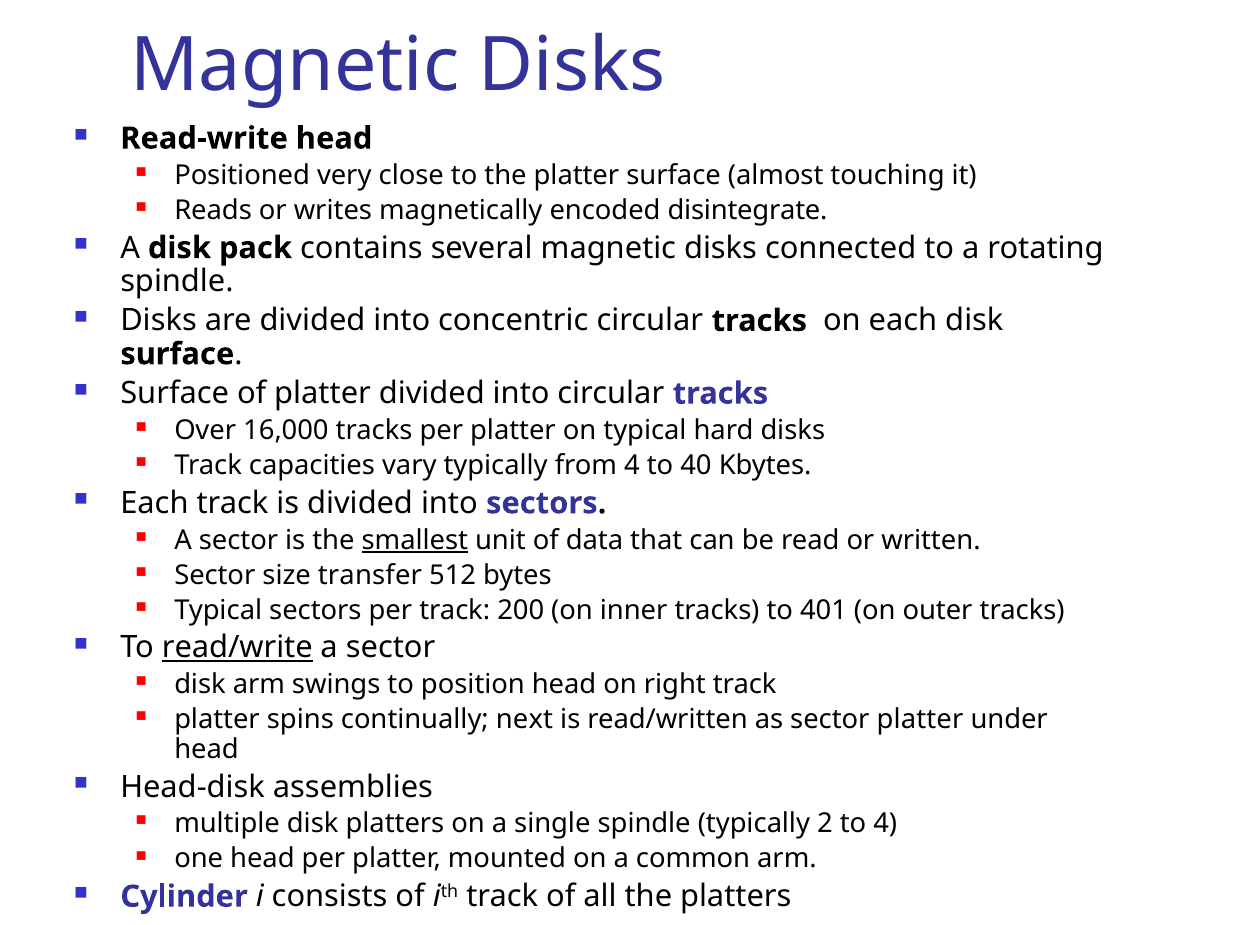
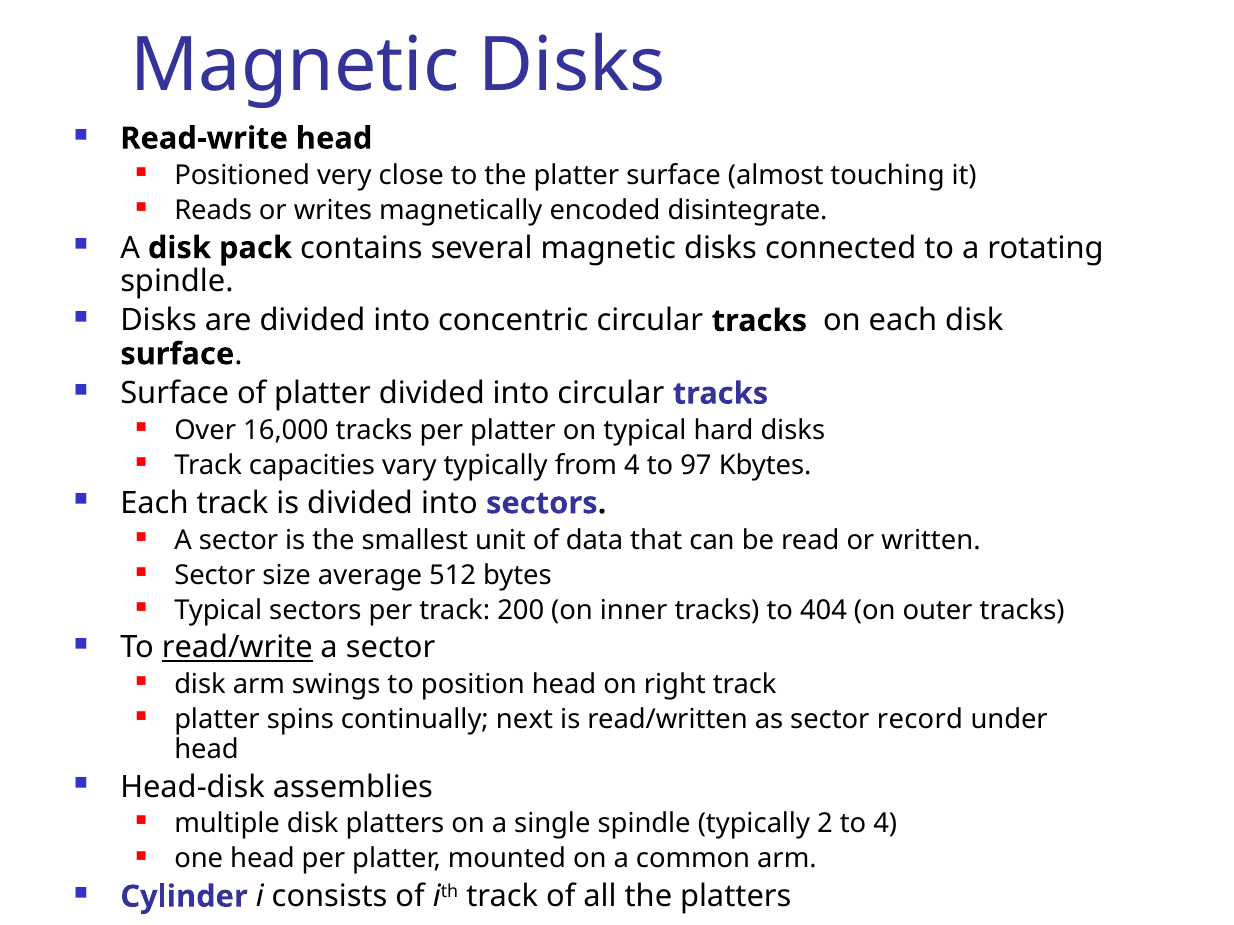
40: 40 -> 97
smallest underline: present -> none
transfer: transfer -> average
401: 401 -> 404
sector platter: platter -> record
